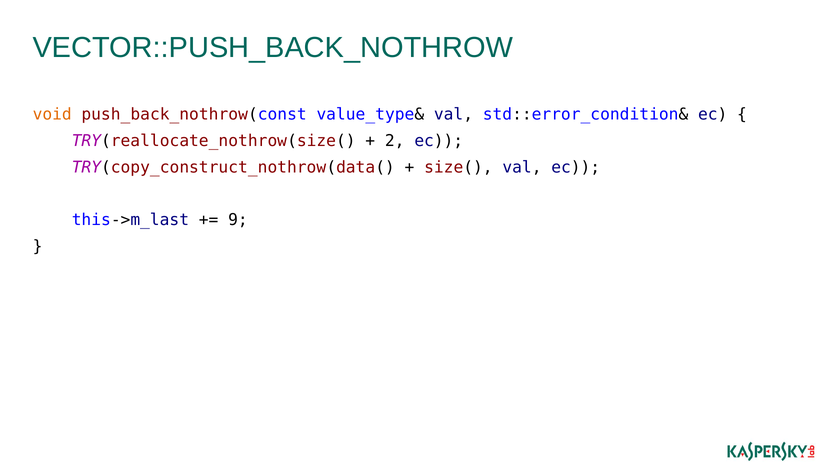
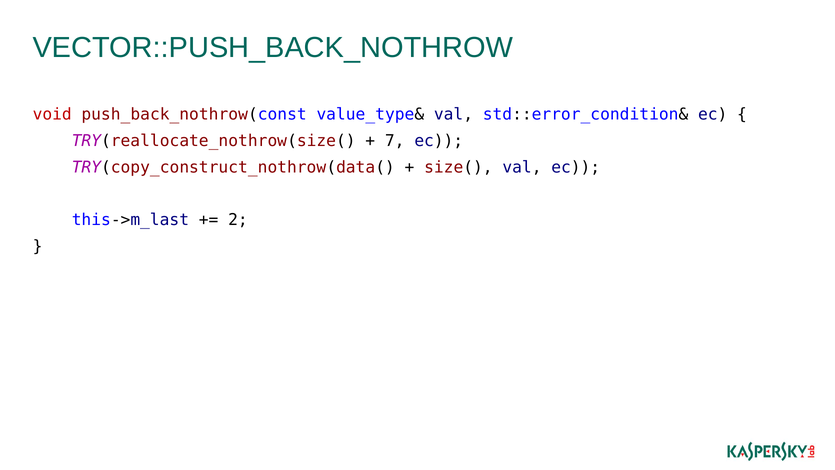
void colour: orange -> red
2: 2 -> 7
9: 9 -> 2
